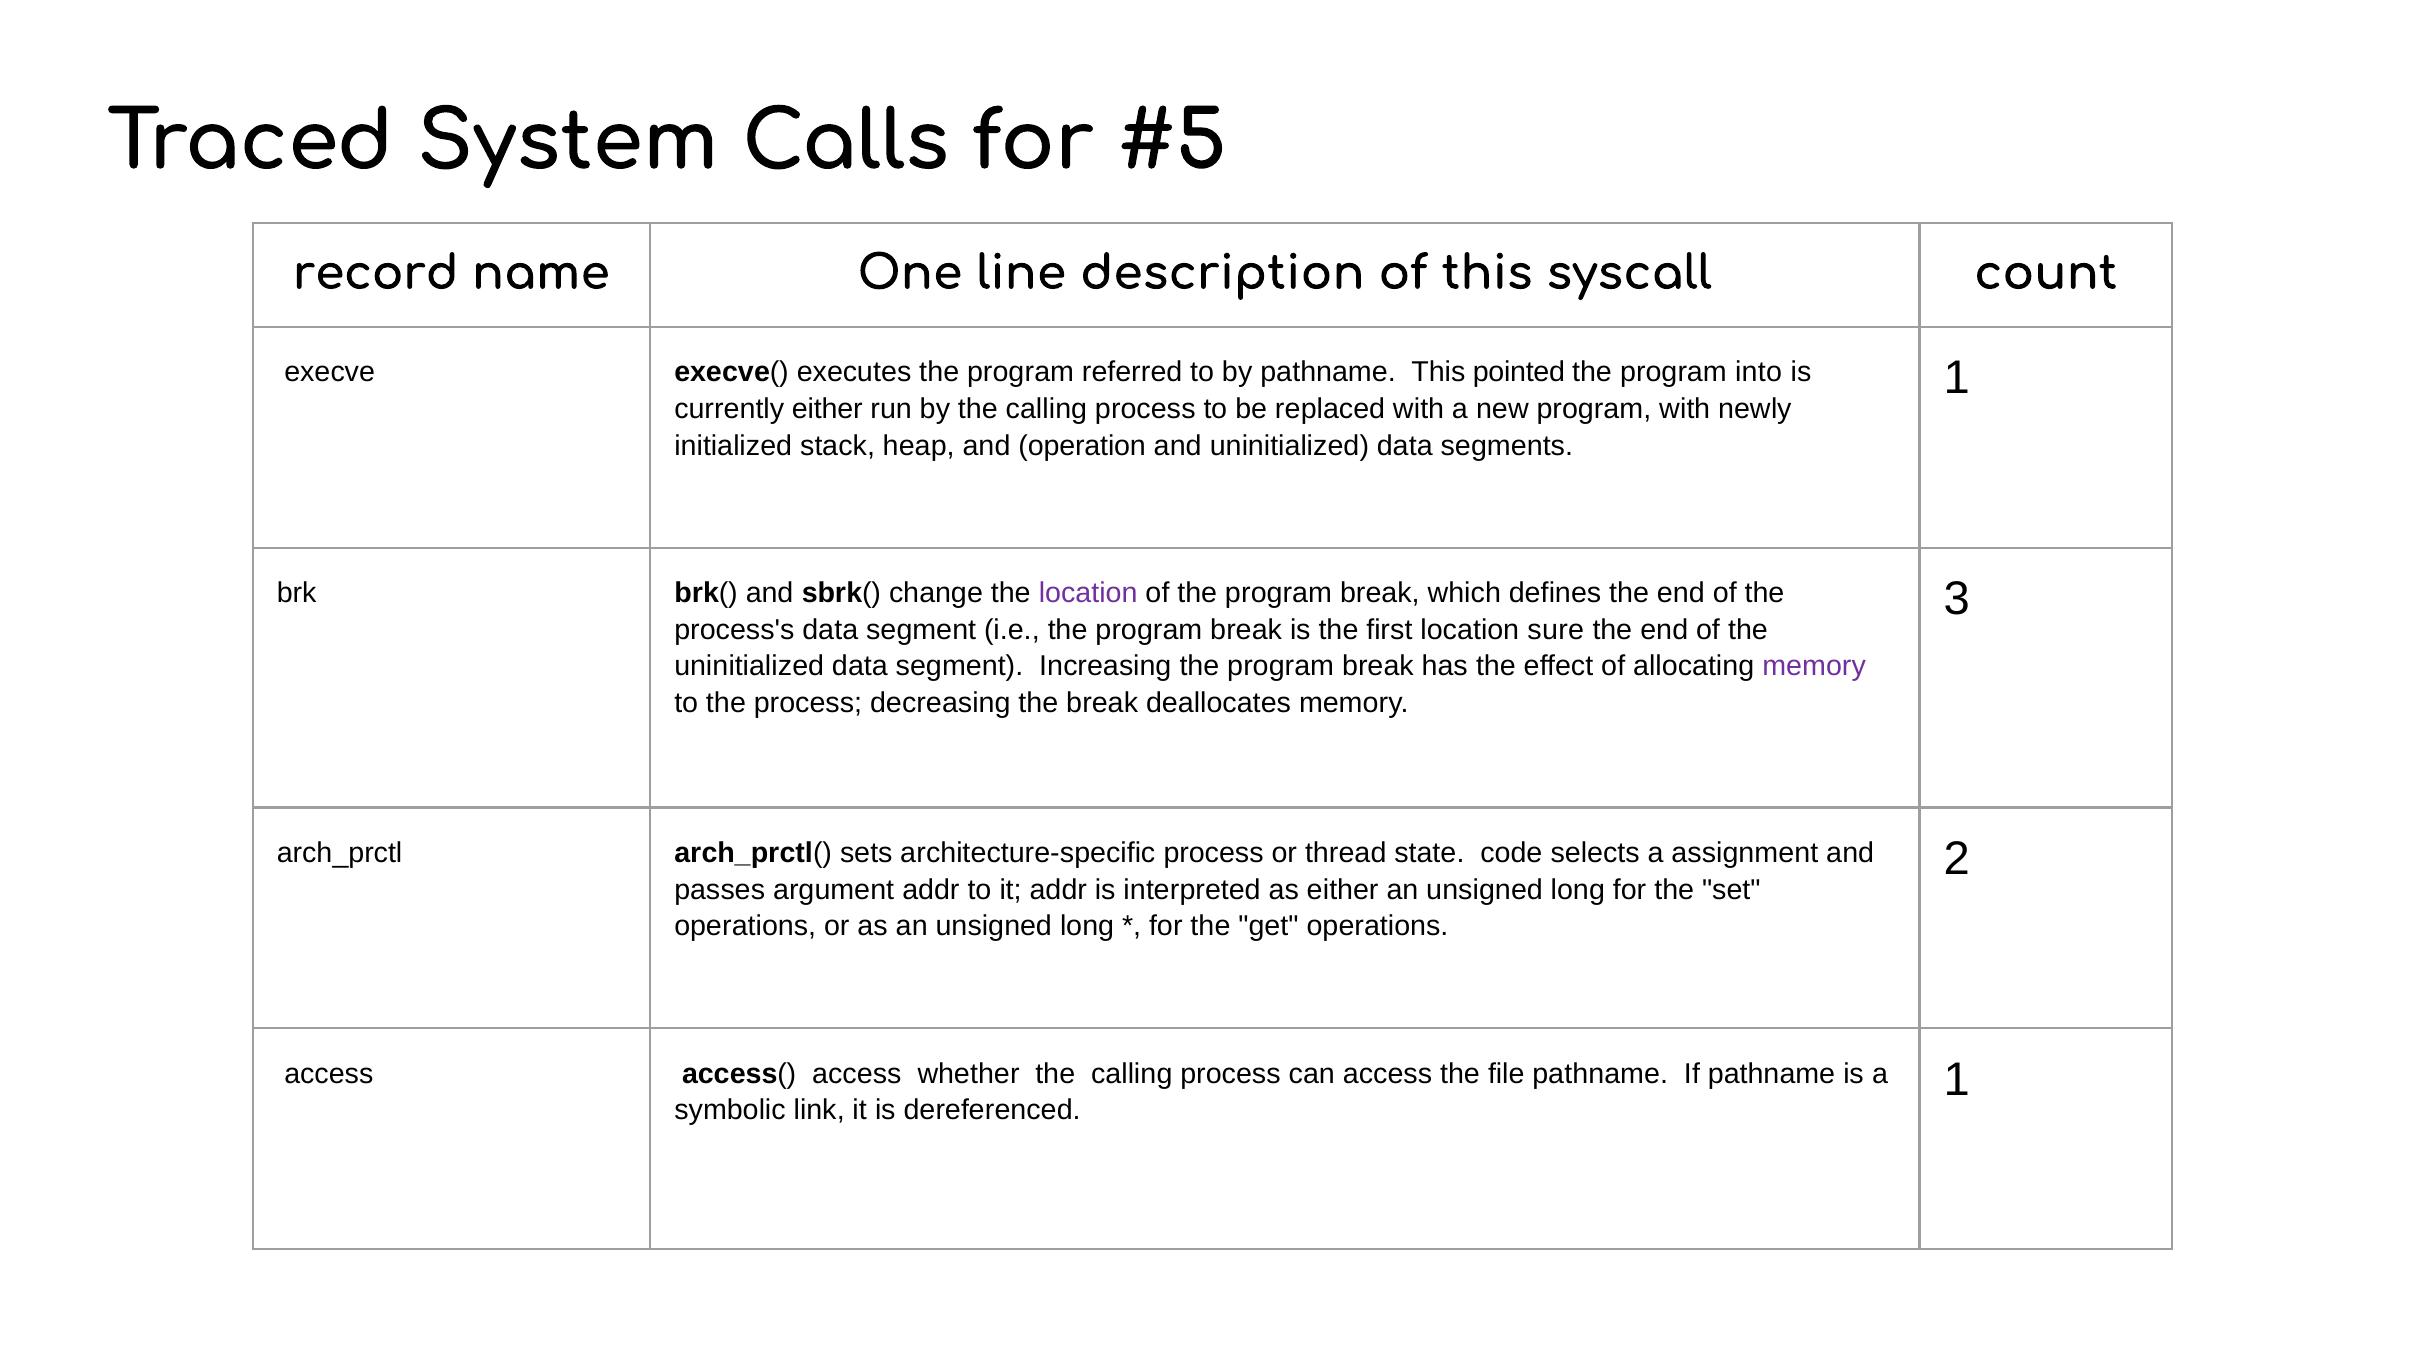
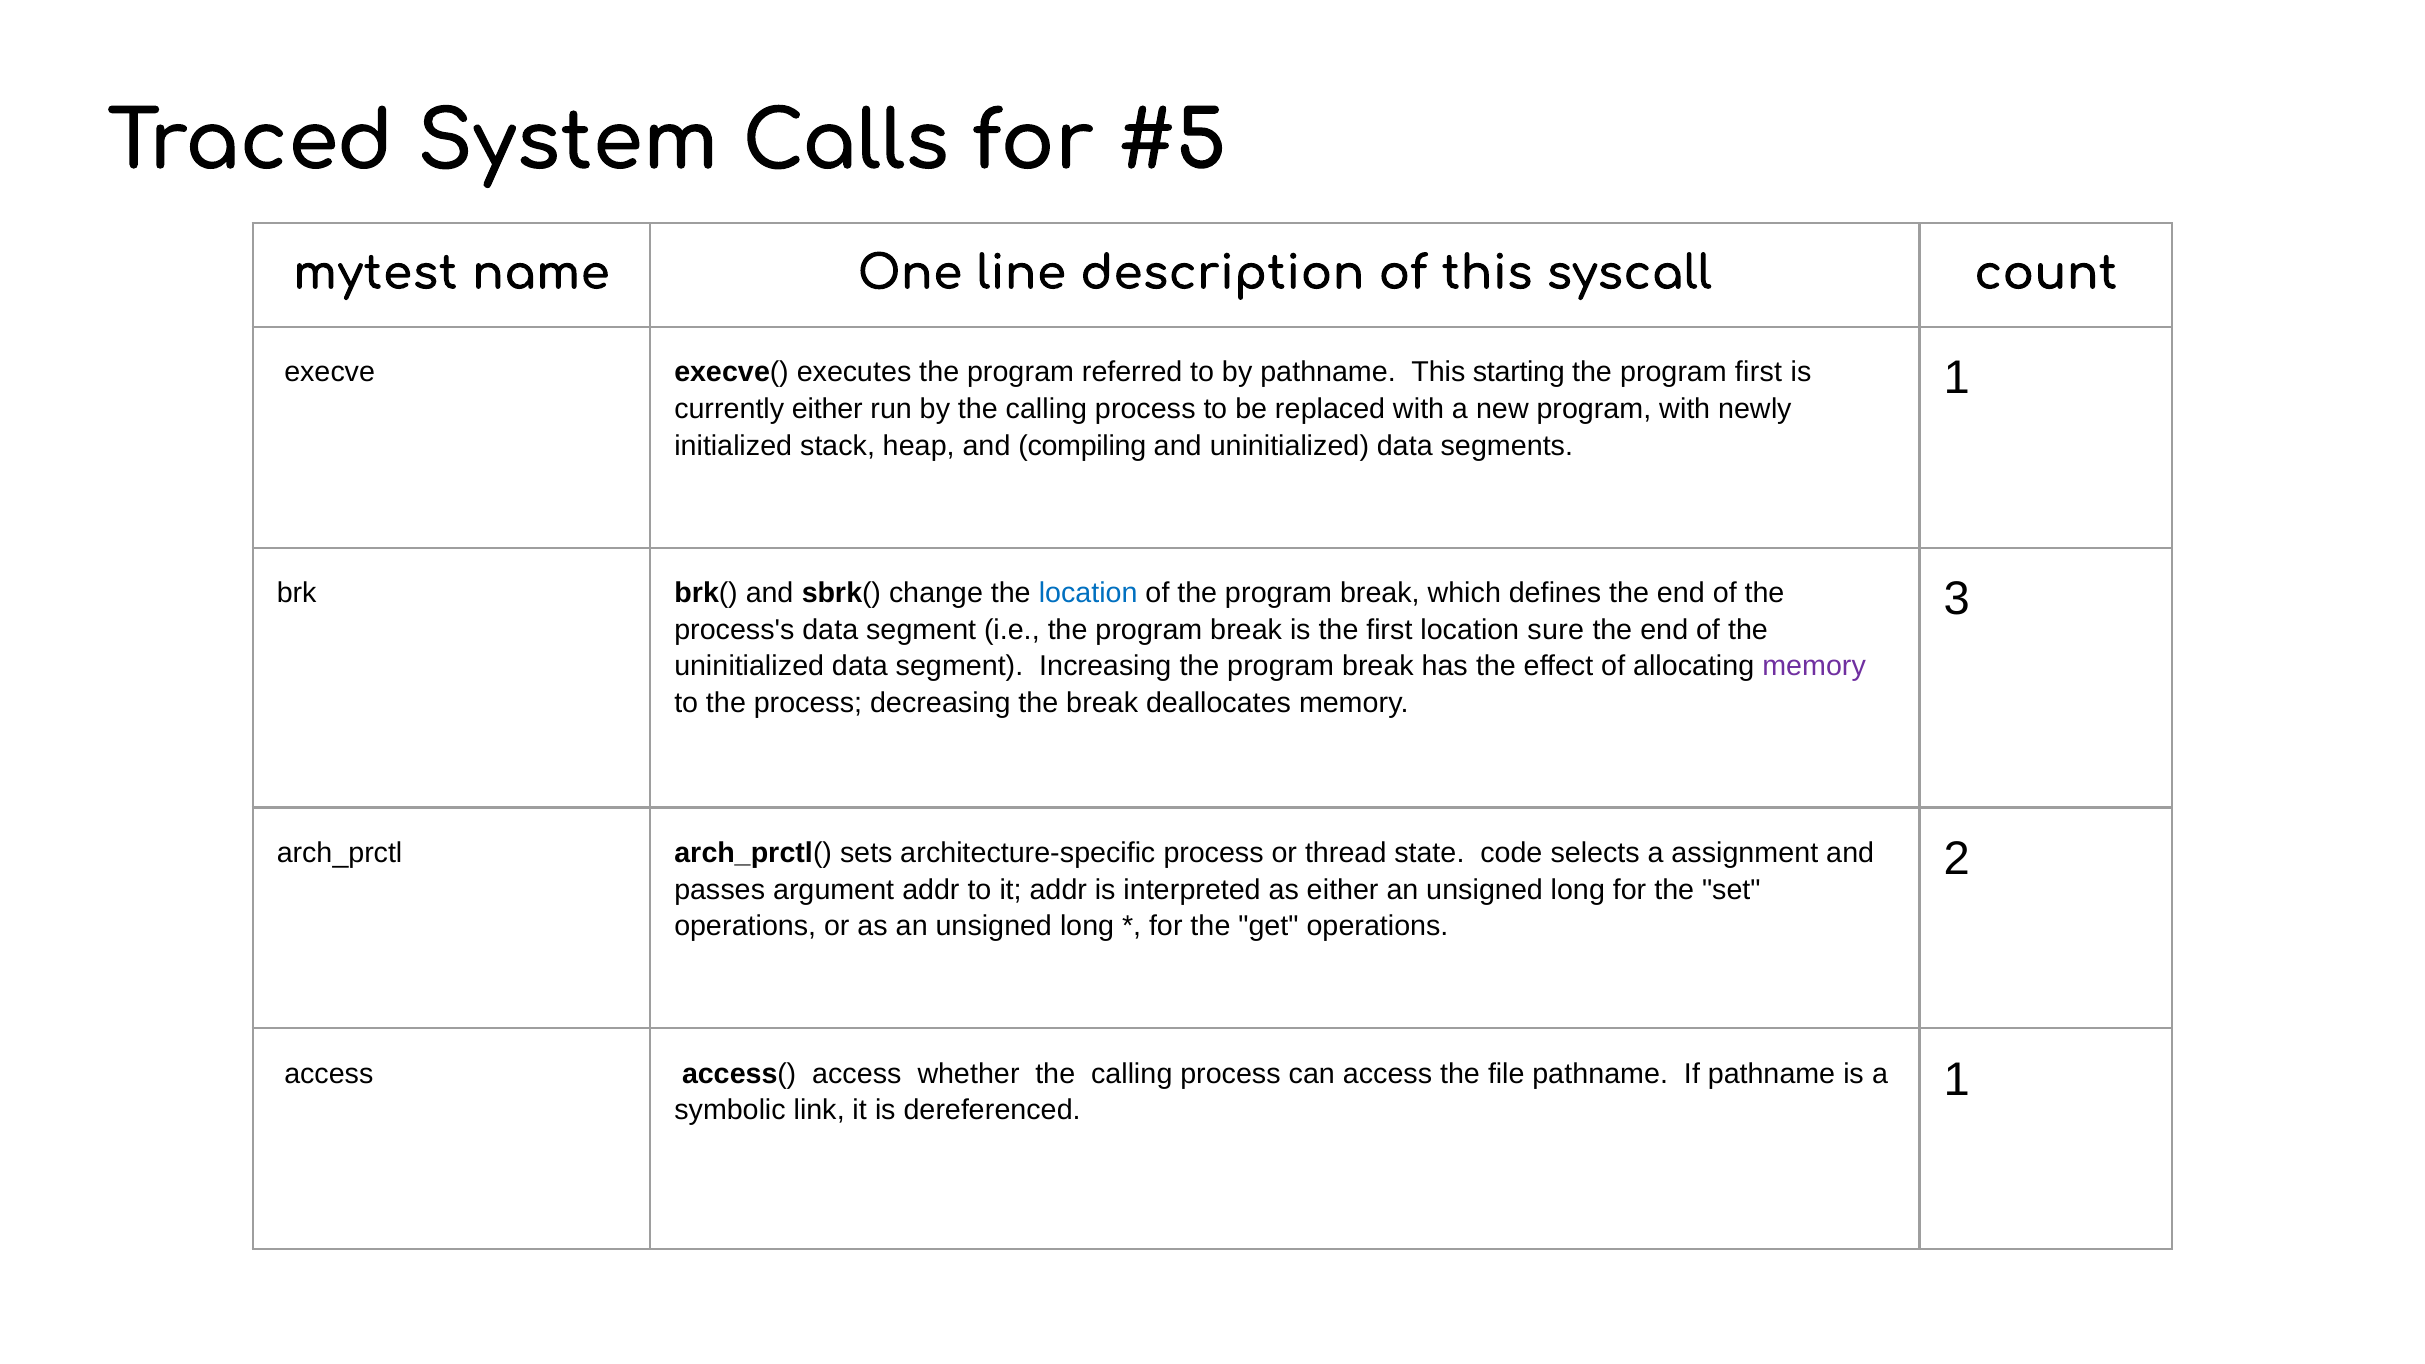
record: record -> mytest
pointed: pointed -> starting
program into: into -> first
operation: operation -> compiling
location at (1088, 593) colour: purple -> blue
